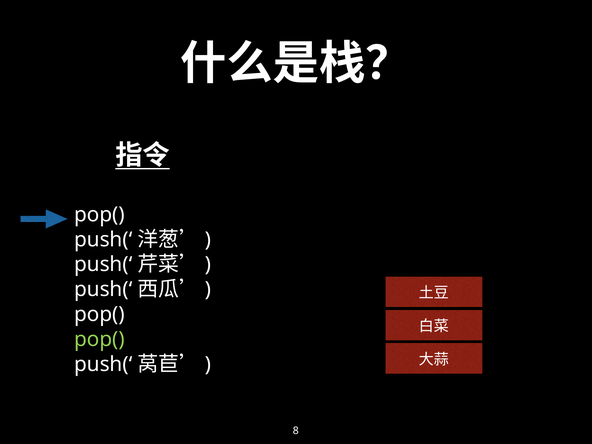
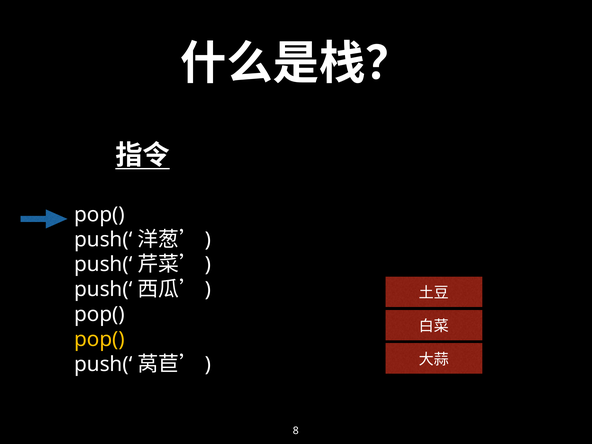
pop( at (99, 339) colour: light green -> yellow
